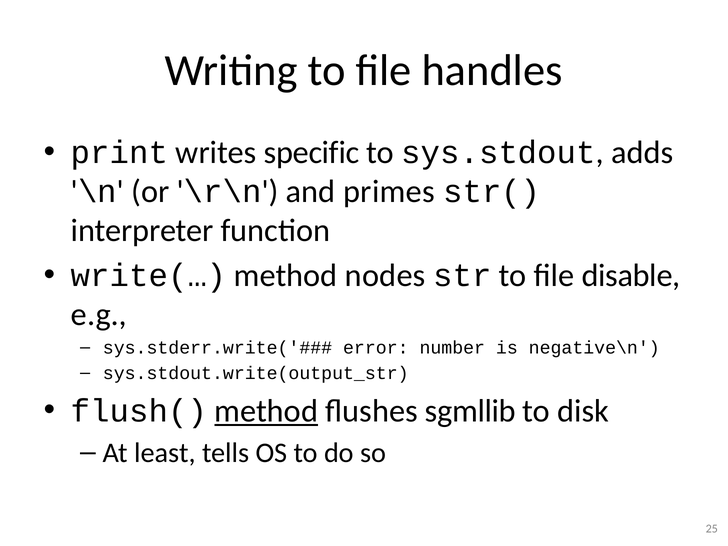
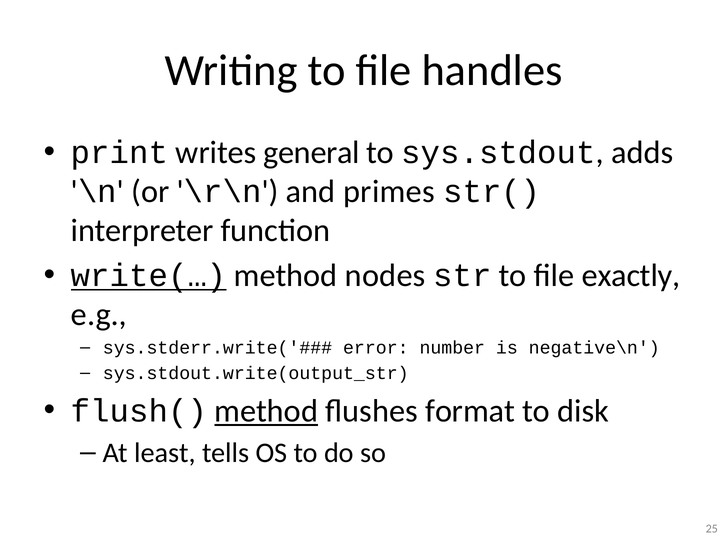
specific: specific -> general
write(… underline: none -> present
disable: disable -> exactly
sgmllib: sgmllib -> format
